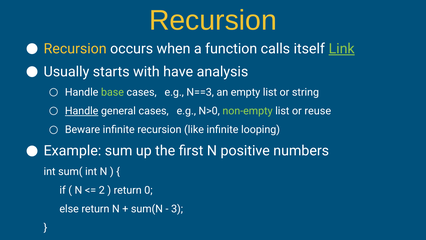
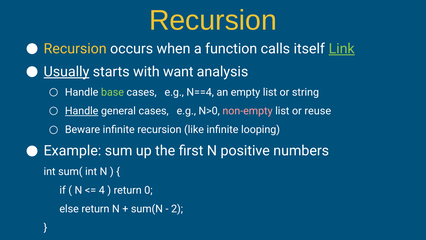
Usually underline: none -> present
have: have -> want
N==3: N==3 -> N==4
non-empty colour: light green -> pink
2: 2 -> 4
3: 3 -> 2
